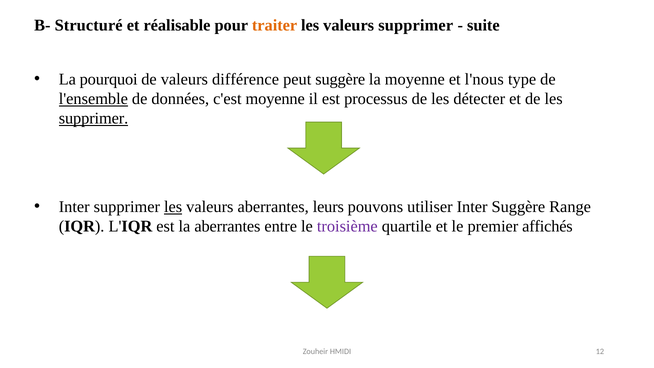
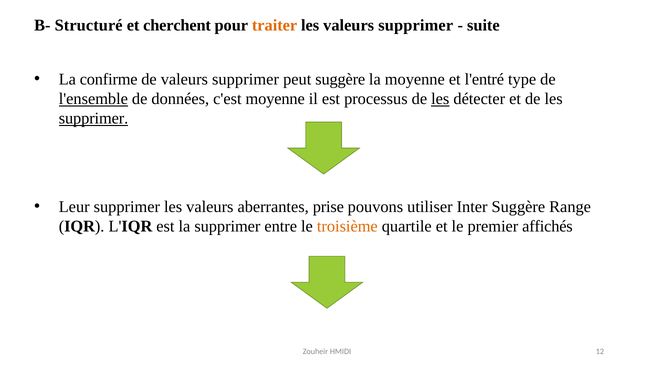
réalisable: réalisable -> cherchent
pourquoi: pourquoi -> confirme
de valeurs différence: différence -> supprimer
l'nous: l'nous -> l'entré
les at (440, 99) underline: none -> present
Inter at (74, 207): Inter -> Leur
les at (173, 207) underline: present -> none
leurs: leurs -> prise
la aberrantes: aberrantes -> supprimer
troisième colour: purple -> orange
